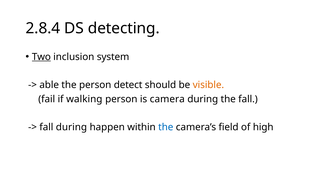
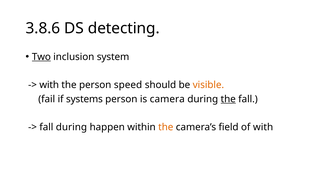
2.8.4: 2.8.4 -> 3.8.6
able at (49, 85): able -> with
detect: detect -> speed
walking: walking -> systems
the at (228, 99) underline: none -> present
the at (166, 127) colour: blue -> orange
of high: high -> with
